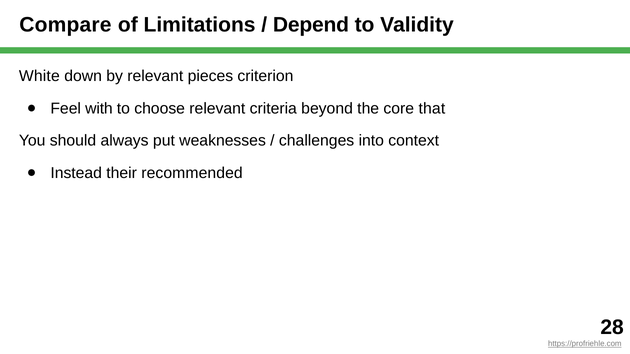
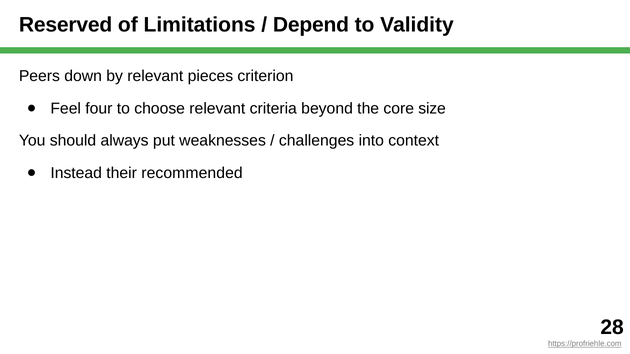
Compare: Compare -> Reserved
White: White -> Peers
with: with -> four
that: that -> size
